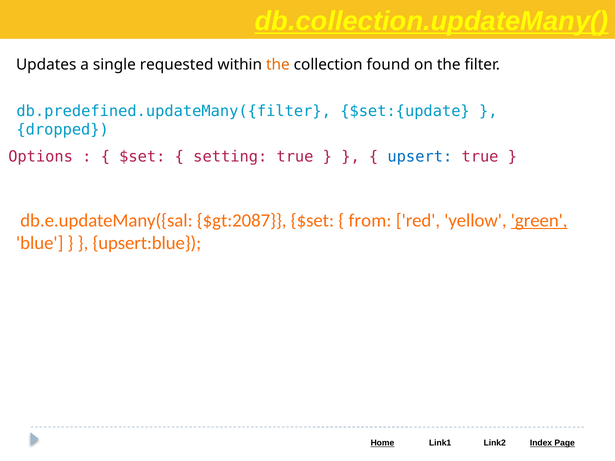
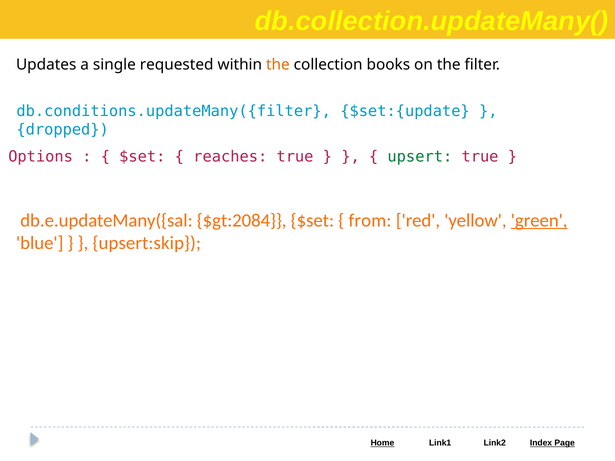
db.collection.updateMany( underline: present -> none
found: found -> books
db.predefined.updateMany({filter: db.predefined.updateMany({filter -> db.conditions.updateMany({filter
setting: setting -> reaches
upsert colour: blue -> green
$gt:2087: $gt:2087 -> $gt:2084
upsert:blue: upsert:blue -> upsert:skip
